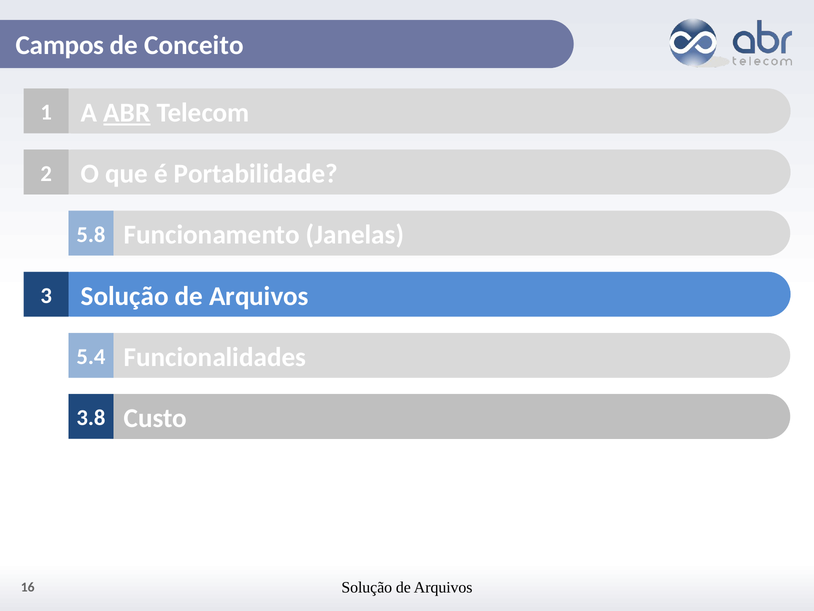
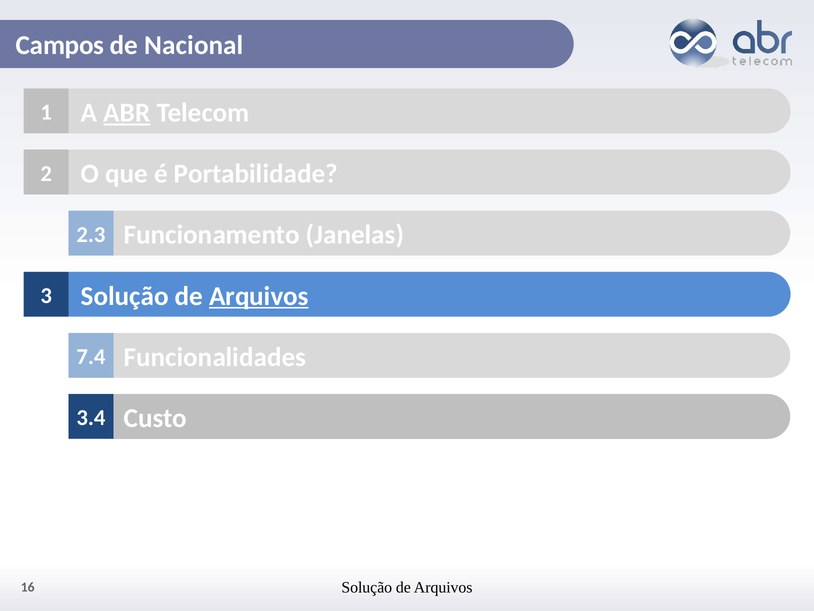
Conceito: Conceito -> Nacional
5.8: 5.8 -> 2.3
Arquivos at (259, 296) underline: none -> present
5.4: 5.4 -> 7.4
3.8: 3.8 -> 3.4
